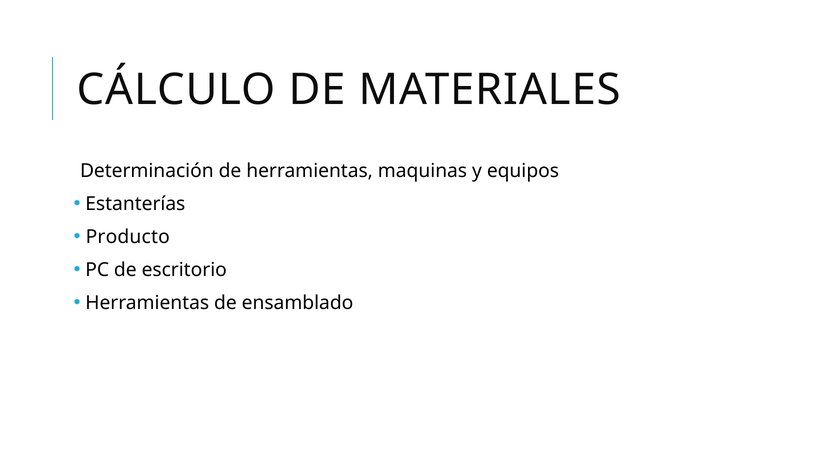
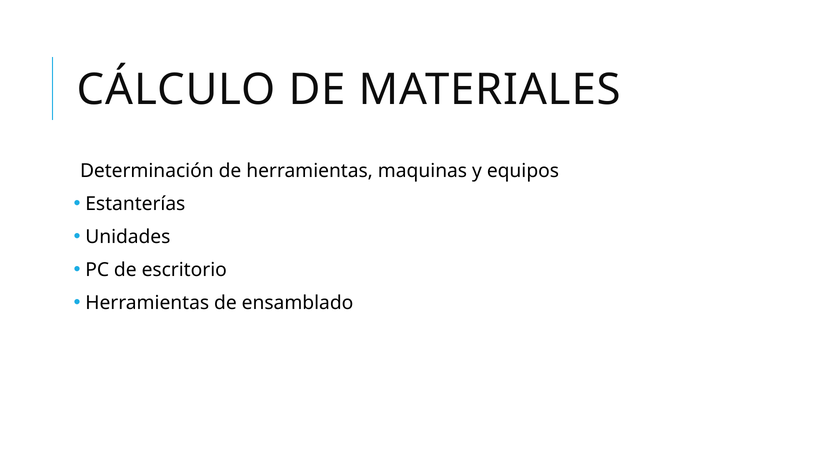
Producto: Producto -> Unidades
